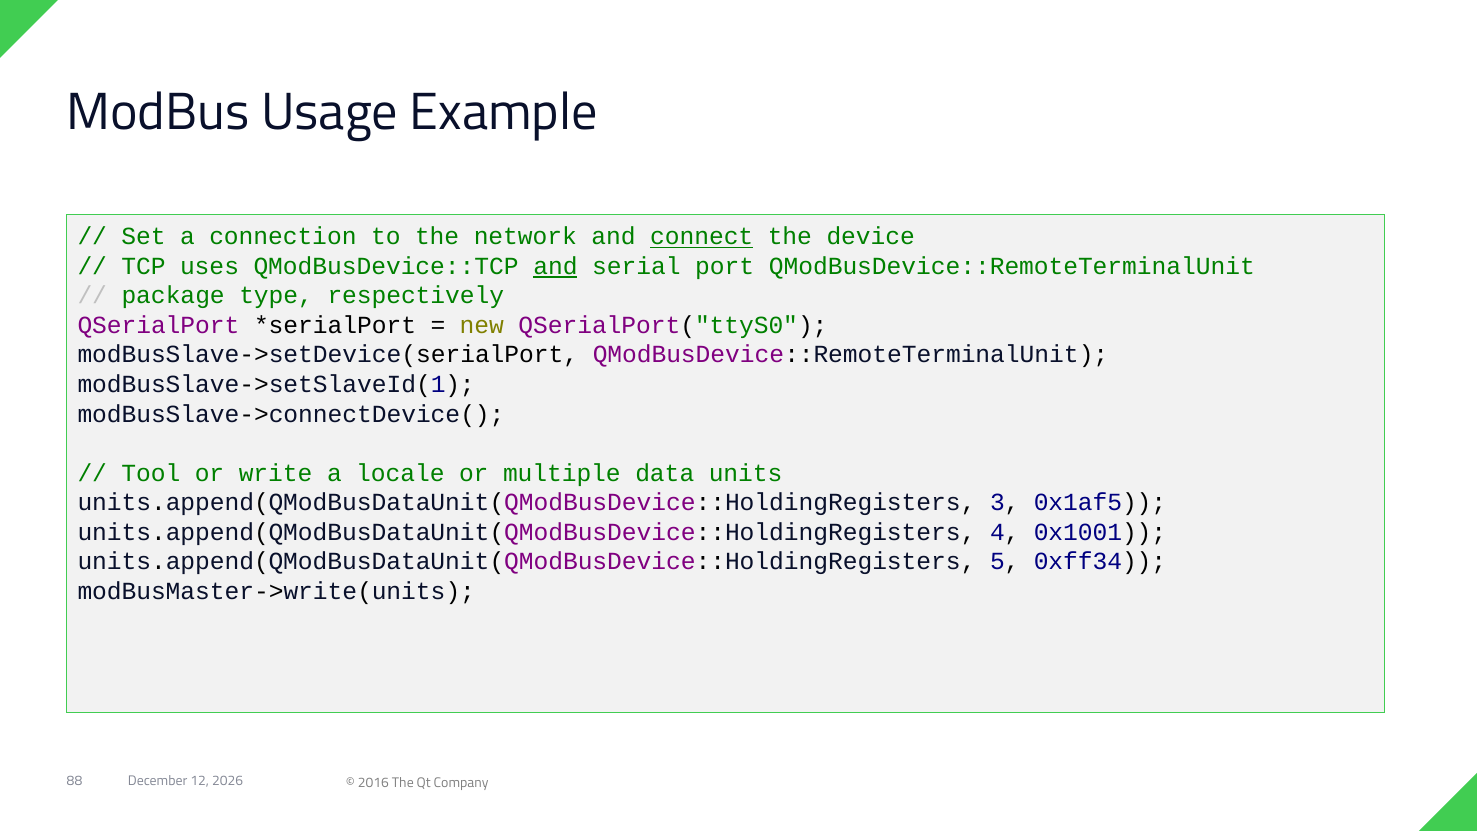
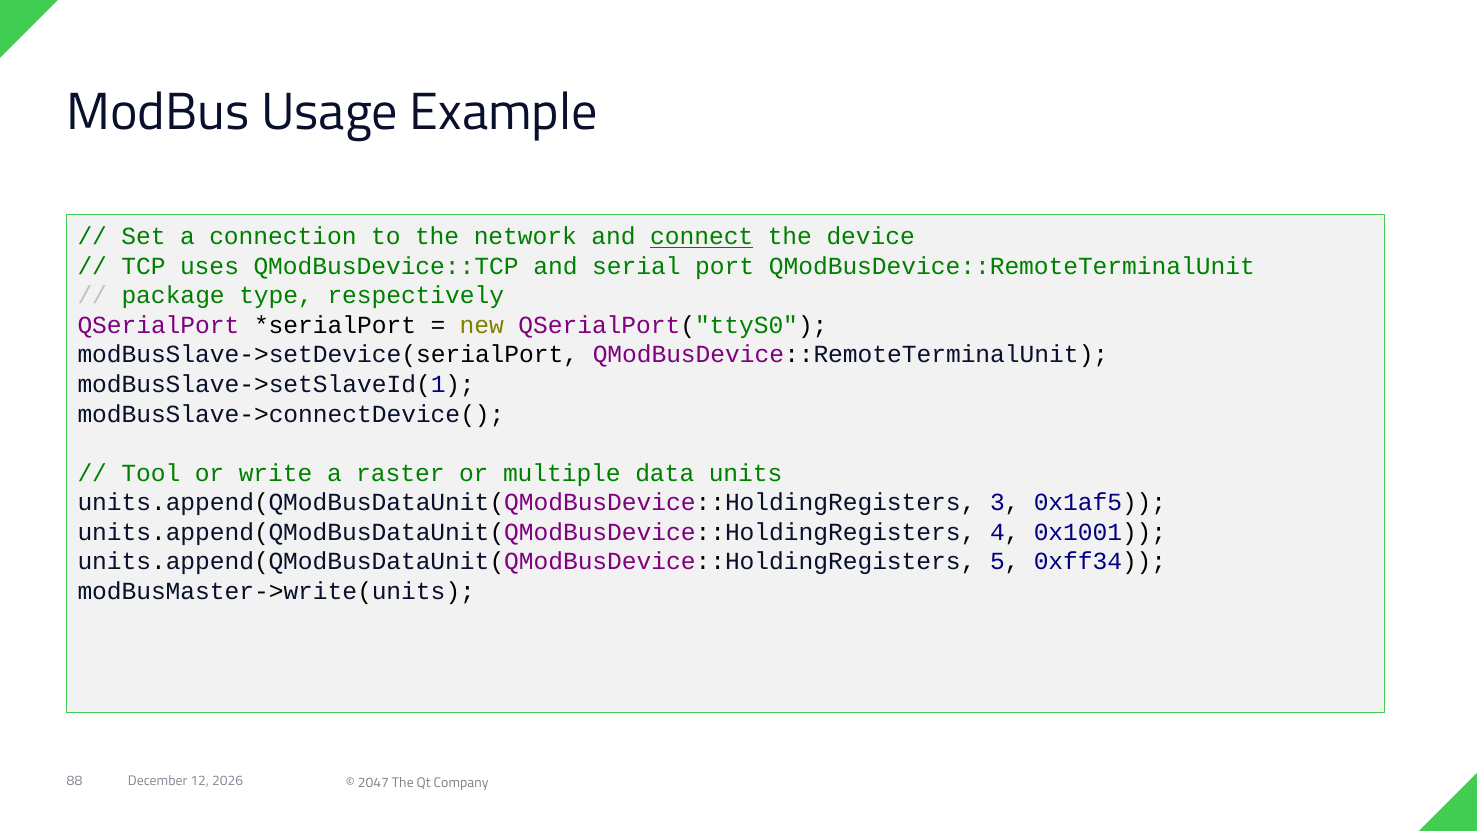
and at (555, 266) underline: present -> none
locale: locale -> raster
2016: 2016 -> 2047
